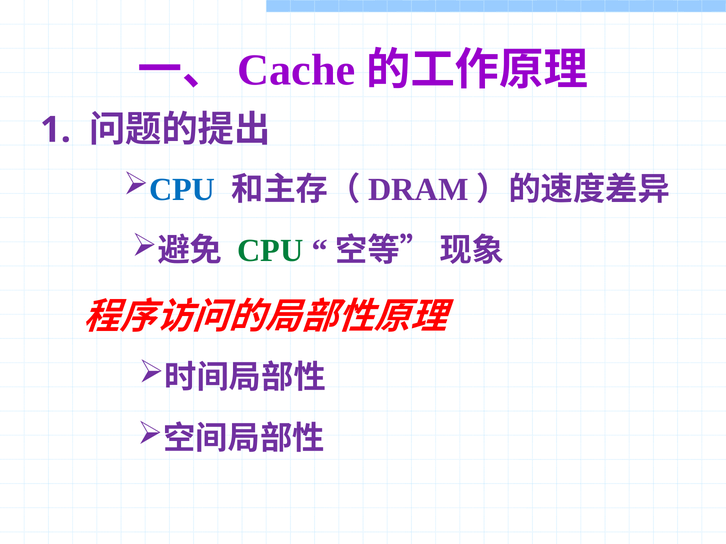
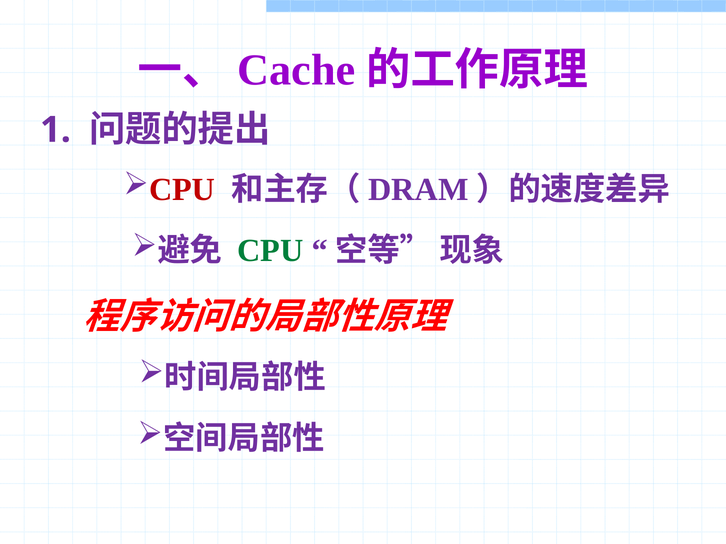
CPU at (182, 190) colour: blue -> red
